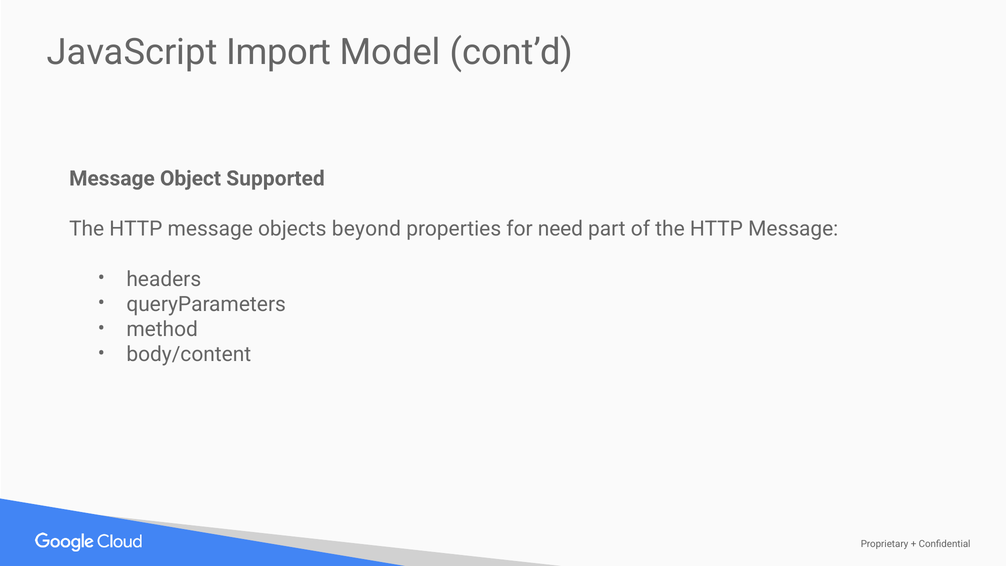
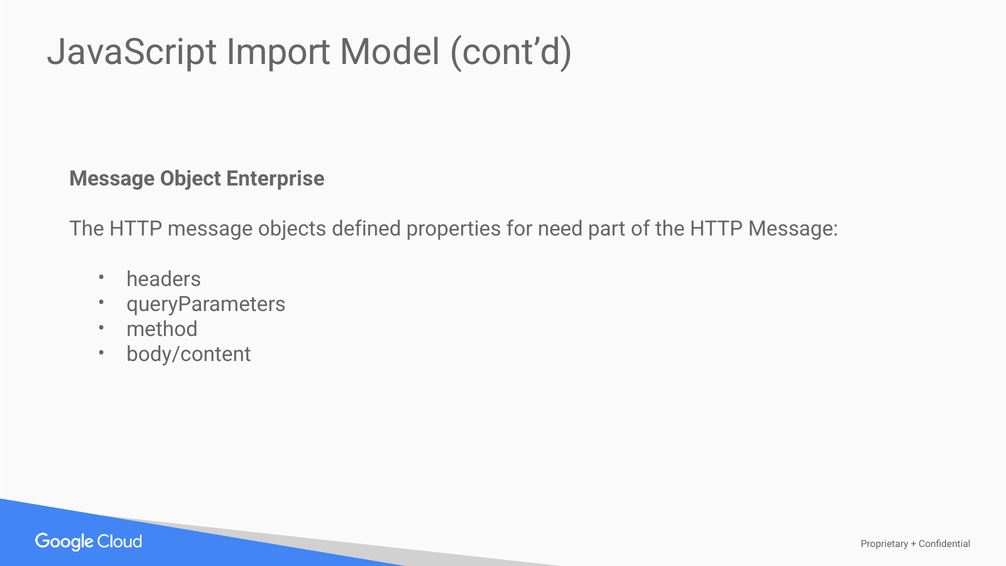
Supported: Supported -> Enterprise
beyond: beyond -> defined
